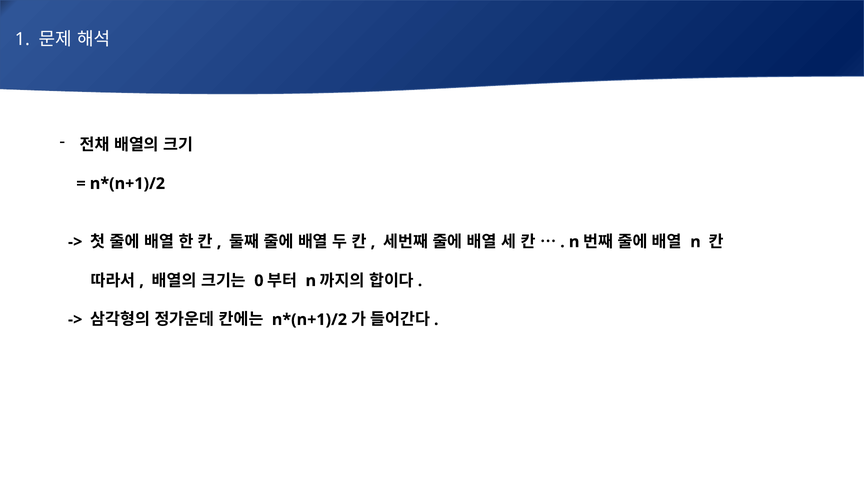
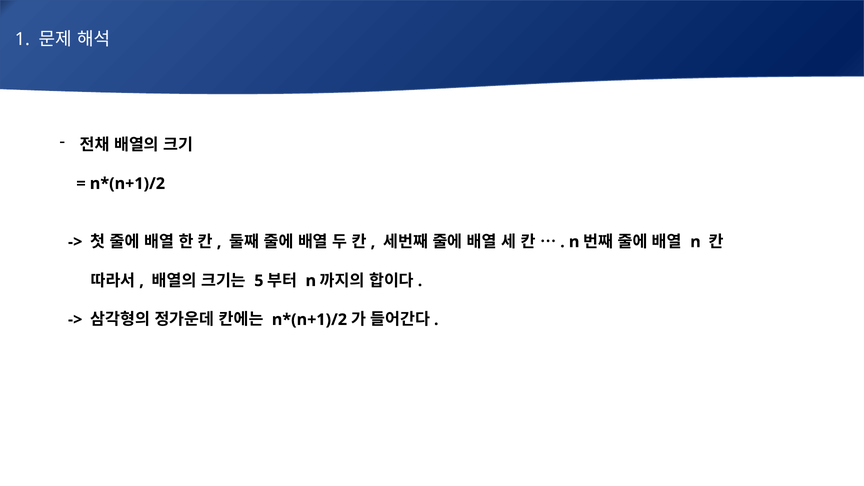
0: 0 -> 5
